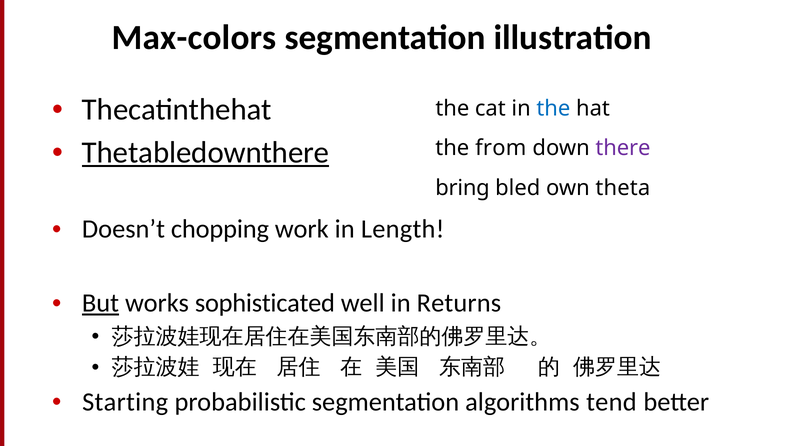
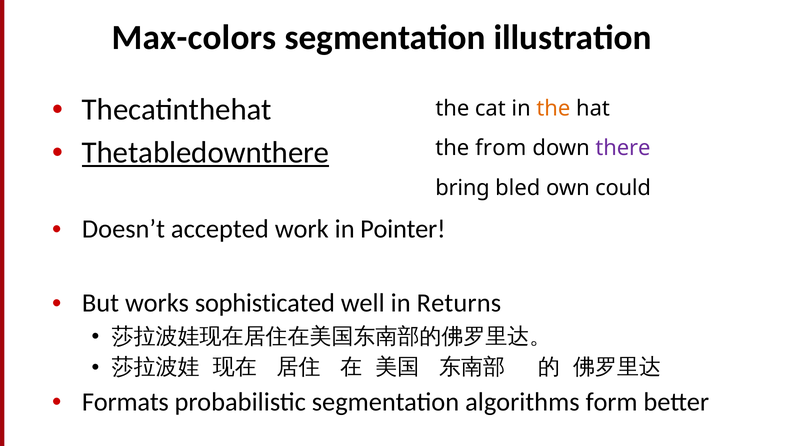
the at (553, 109) colour: blue -> orange
theta: theta -> could
chopping: chopping -> accepted
Length: Length -> Pointer
But underline: present -> none
Starting: Starting -> Formats
tend: tend -> form
